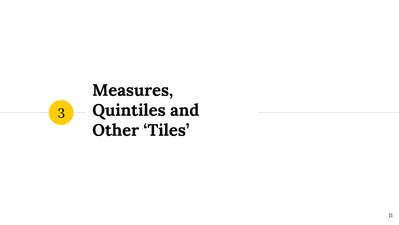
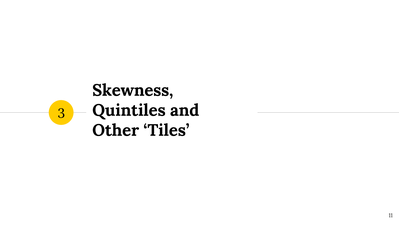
Measures: Measures -> Skewness
